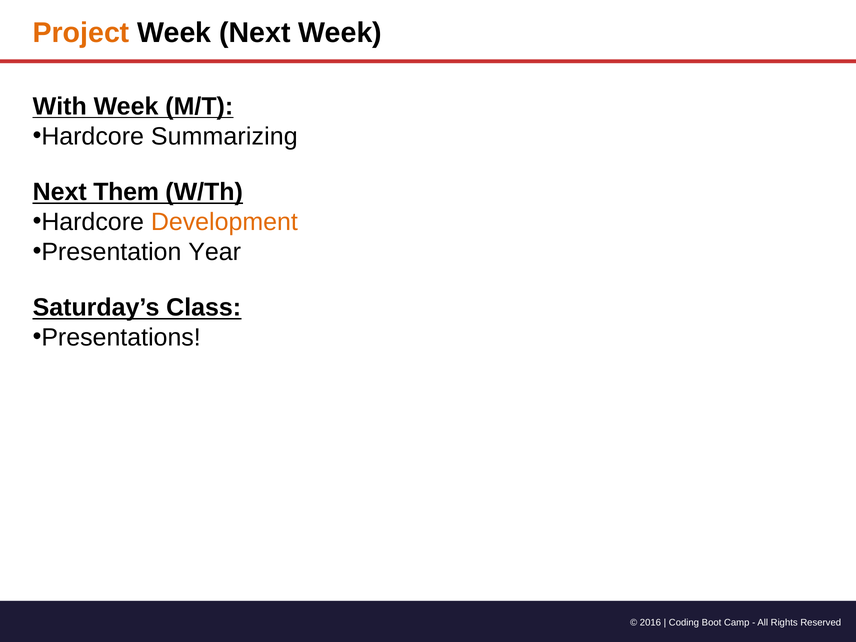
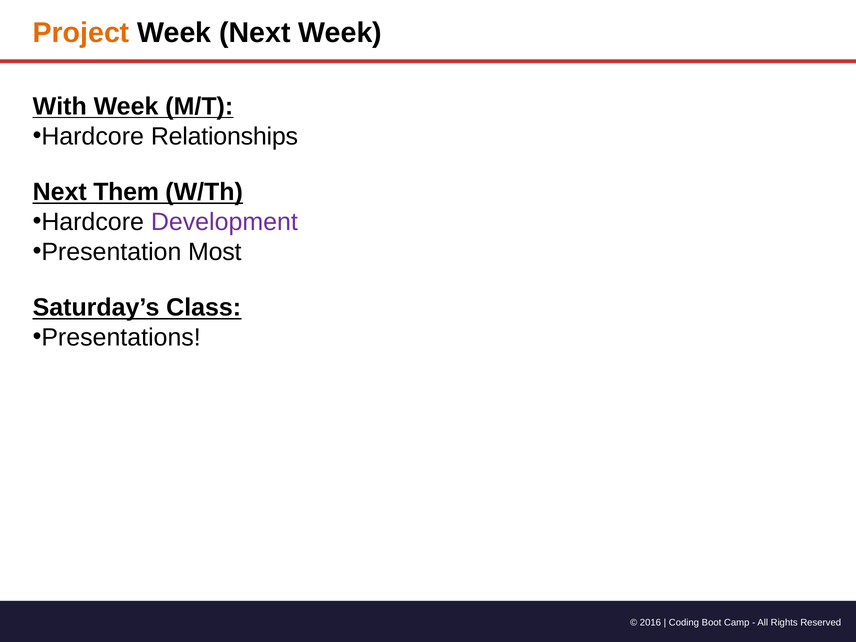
Summarizing: Summarizing -> Relationships
Development colour: orange -> purple
Year: Year -> Most
